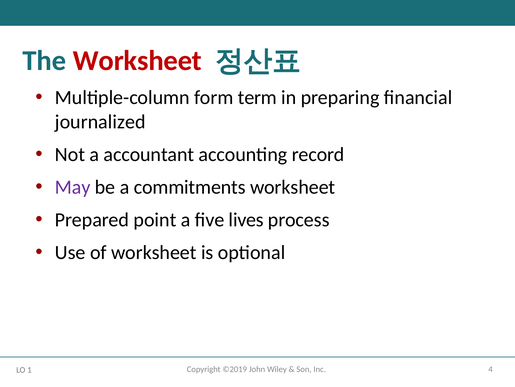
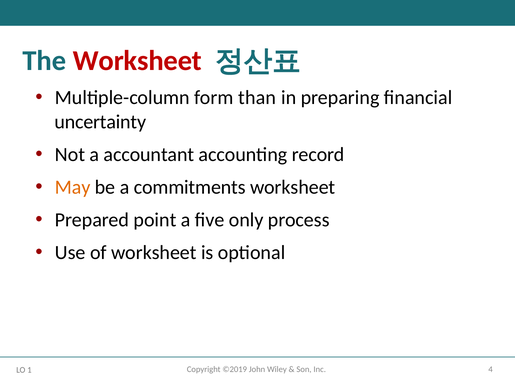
term: term -> than
journalized: journalized -> uncertainty
May colour: purple -> orange
lives: lives -> only
